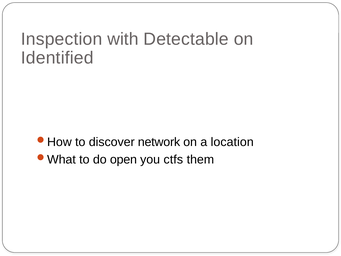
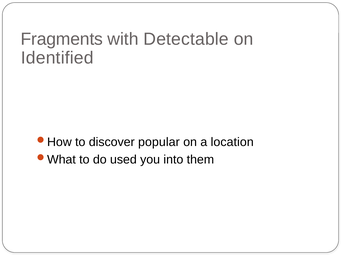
Inspection: Inspection -> Fragments
network: network -> popular
open: open -> used
ctfs: ctfs -> into
